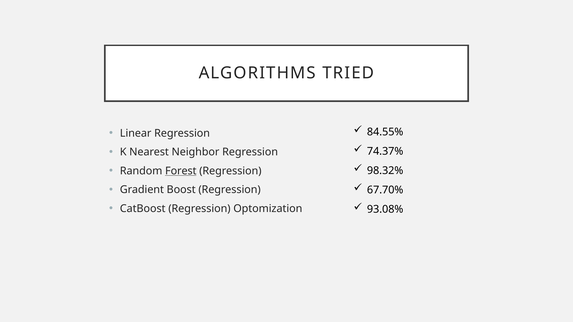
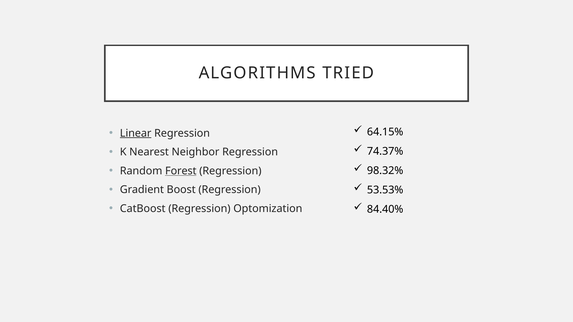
84.55%: 84.55% -> 64.15%
Linear underline: none -> present
67.70%: 67.70% -> 53.53%
93.08%: 93.08% -> 84.40%
